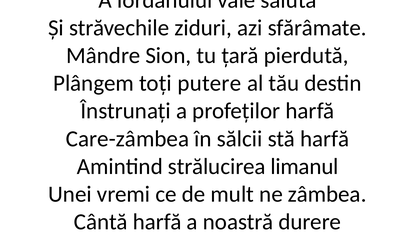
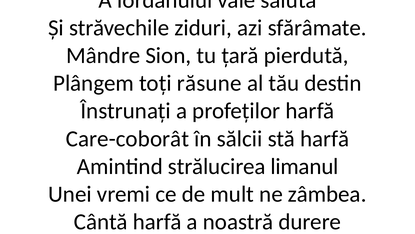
toți putere: putere -> răsune
Care-zâmbea: Care-zâmbea -> Care-coborât
